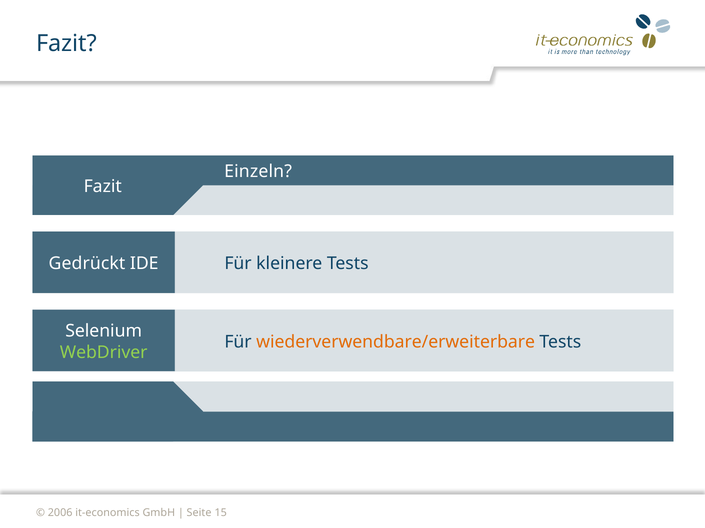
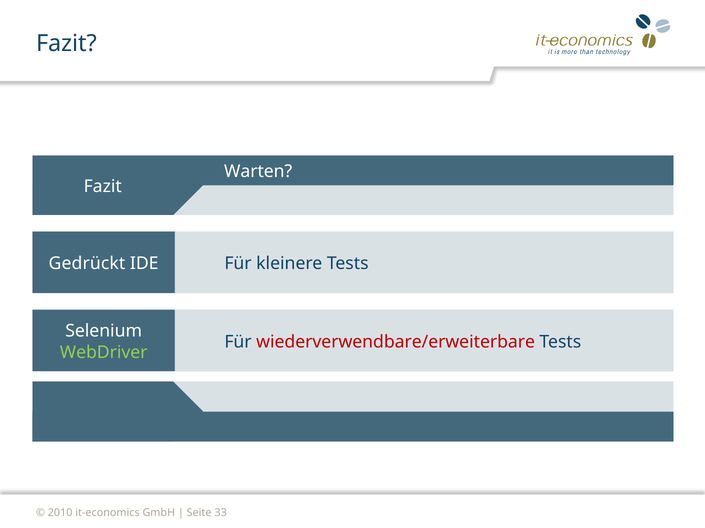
Einzeln: Einzeln -> Warten
wiederverwendbare/erweiterbare colour: orange -> red
2006: 2006 -> 2010
15: 15 -> 33
